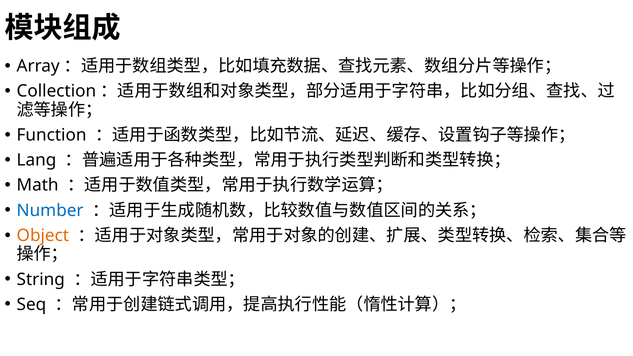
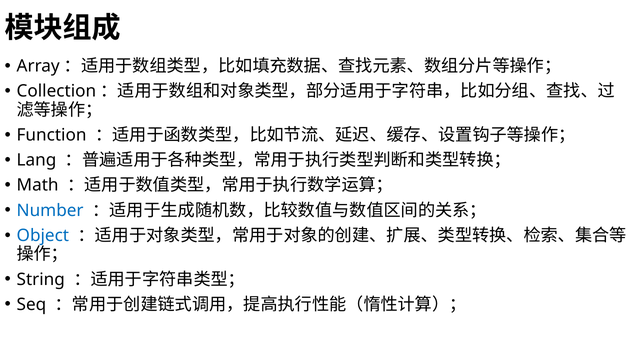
Object colour: orange -> blue
